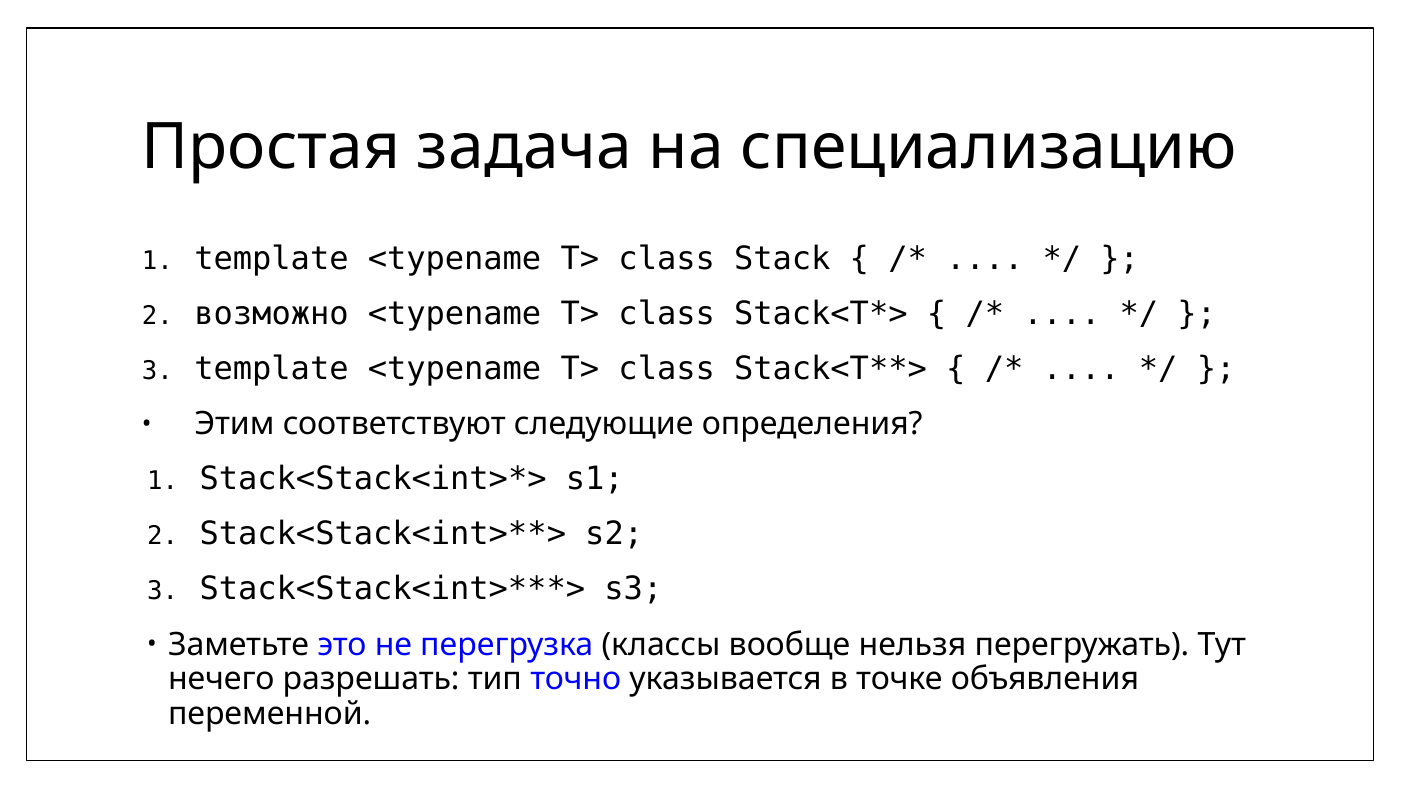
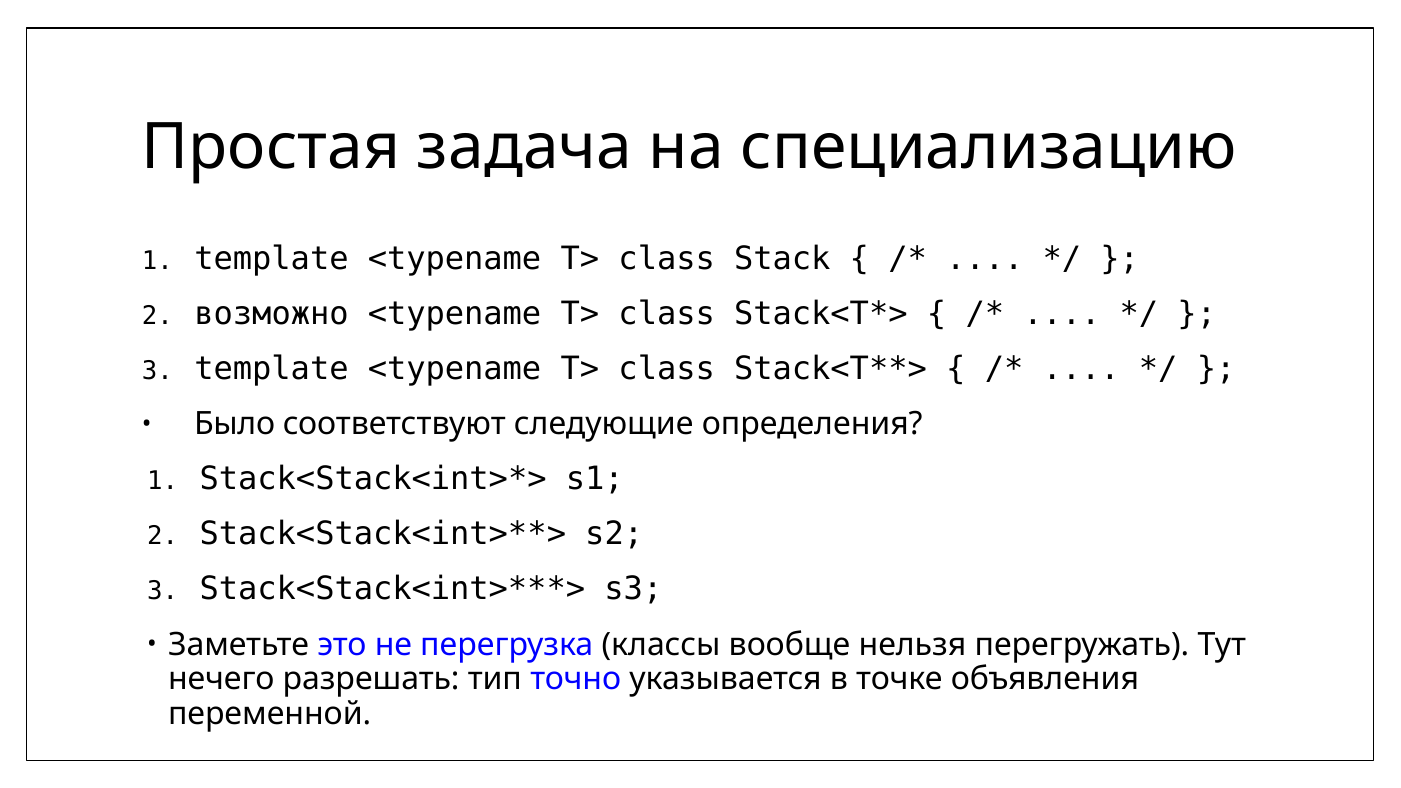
Этим: Этим -> Было
